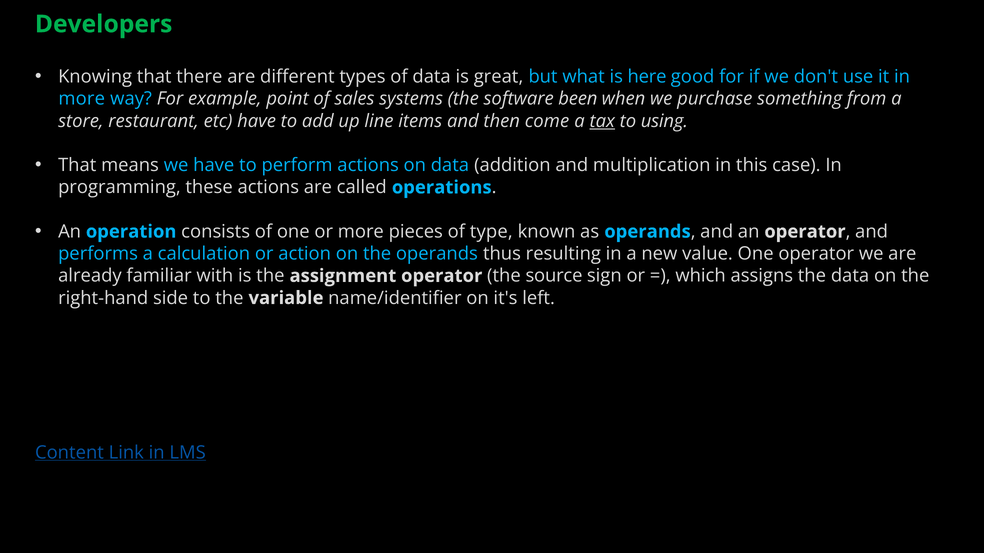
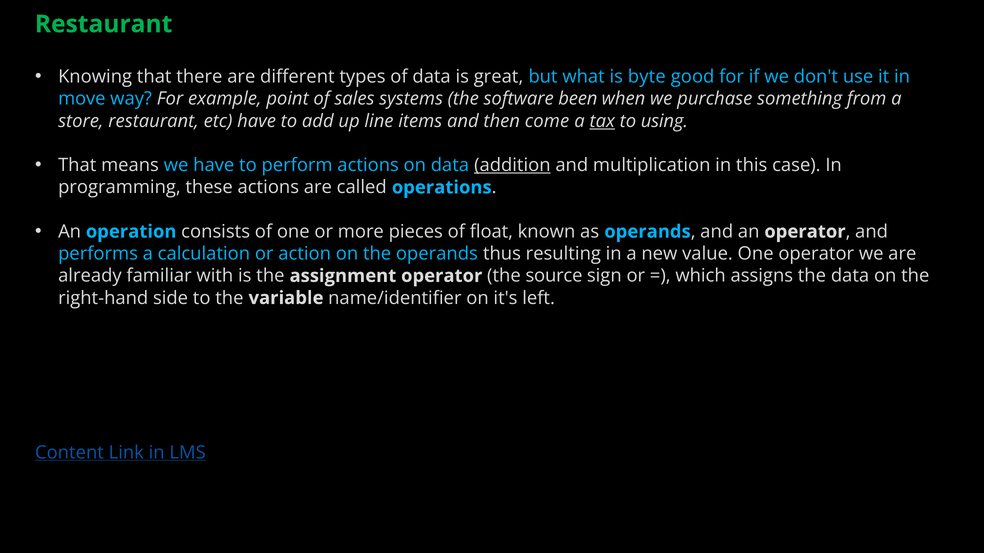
Developers at (104, 24): Developers -> Restaurant
here: here -> byte
more at (82, 99): more -> move
addition underline: none -> present
type: type -> float
